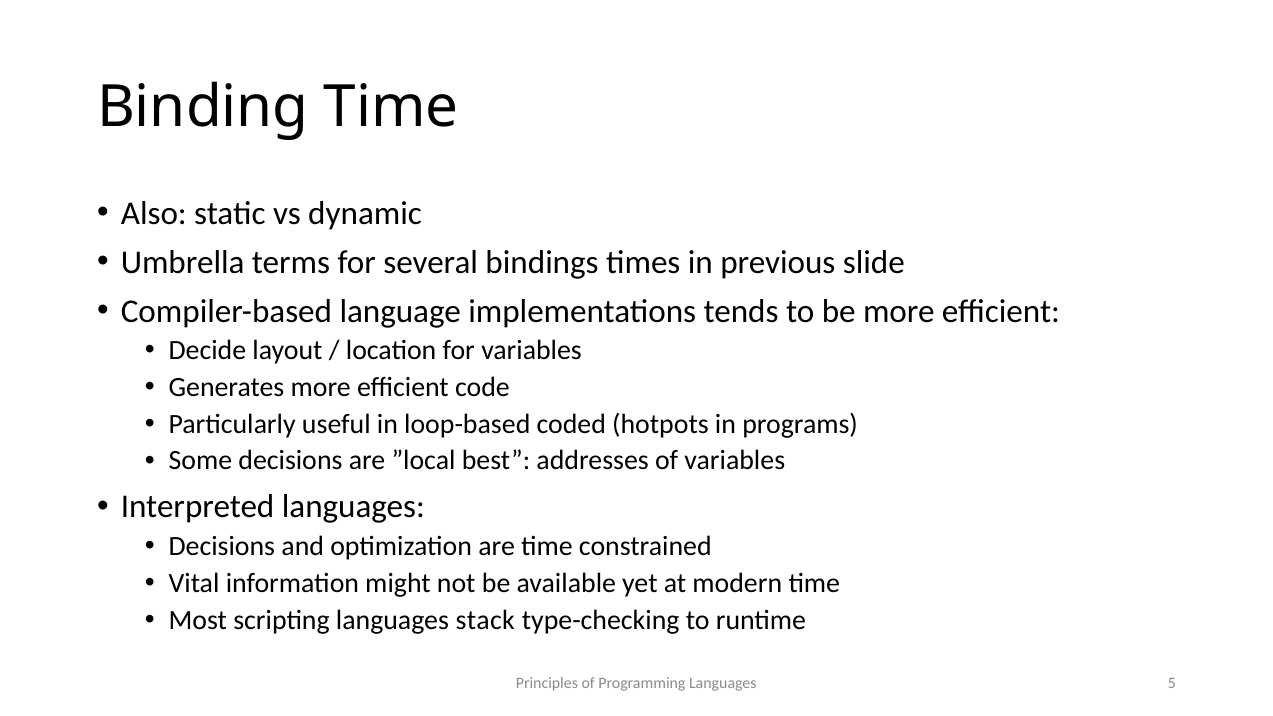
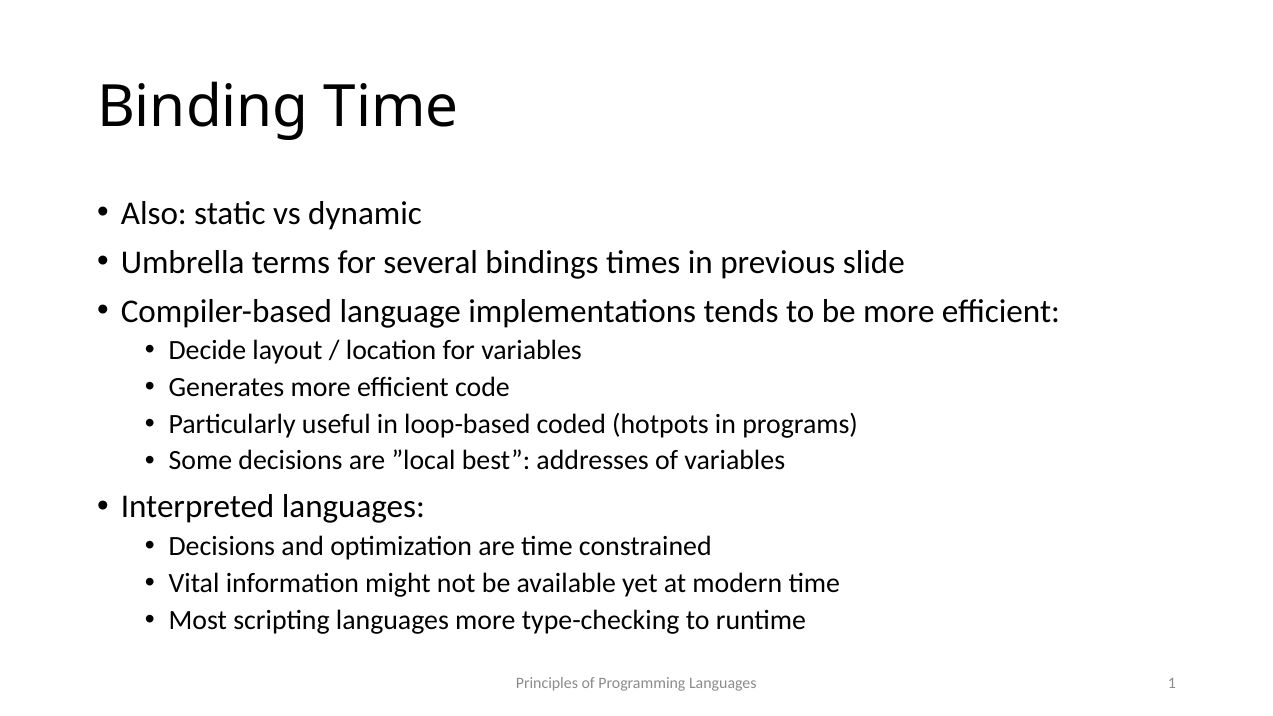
languages stack: stack -> more
5: 5 -> 1
